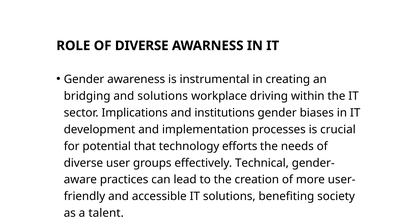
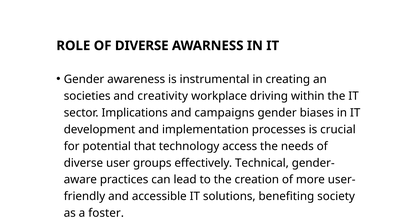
bridging: bridging -> societies
and solutions: solutions -> creativity
institutions: institutions -> campaigns
efforts: efforts -> access
talent: talent -> foster
